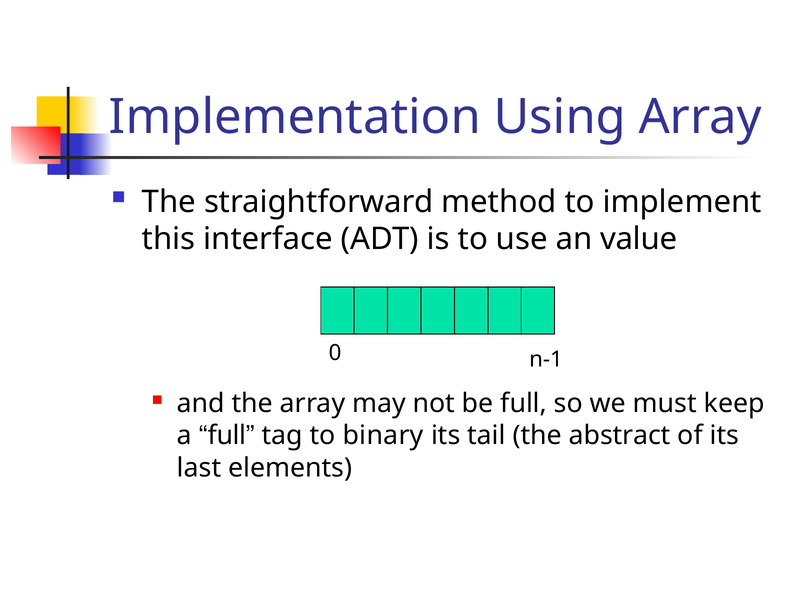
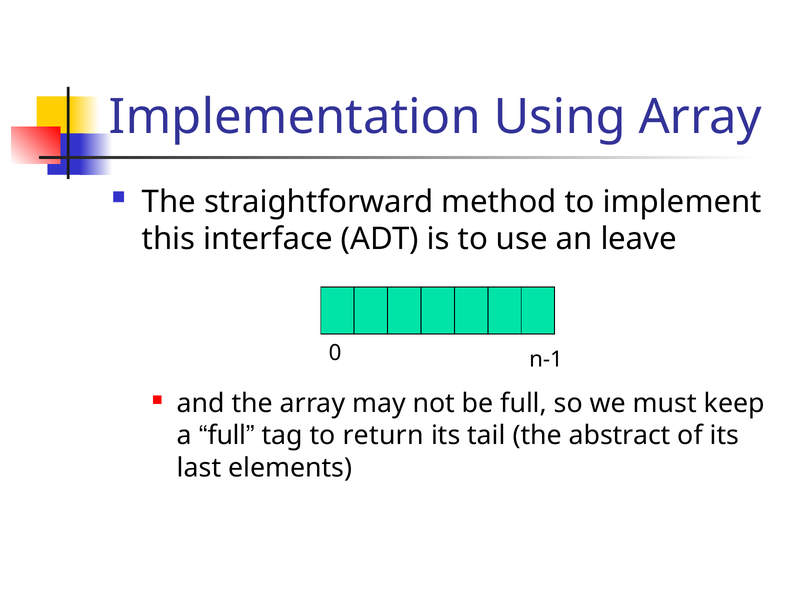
value: value -> leave
binary: binary -> return
